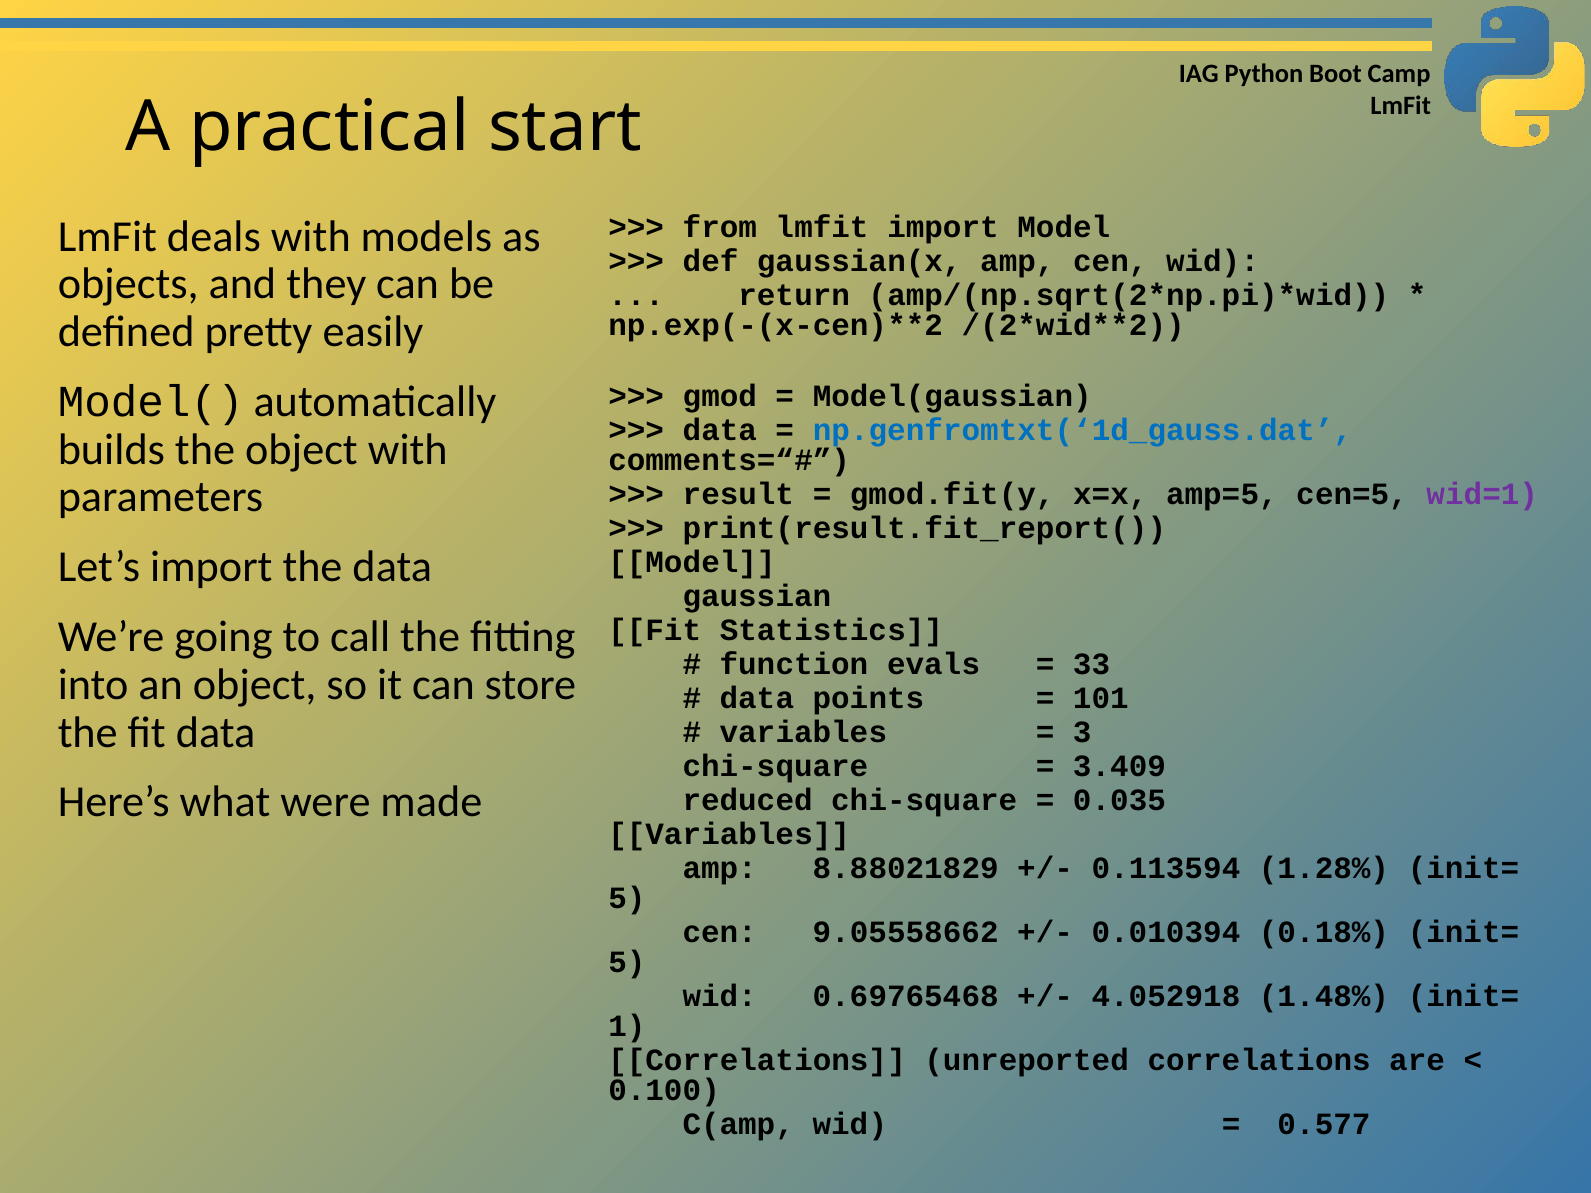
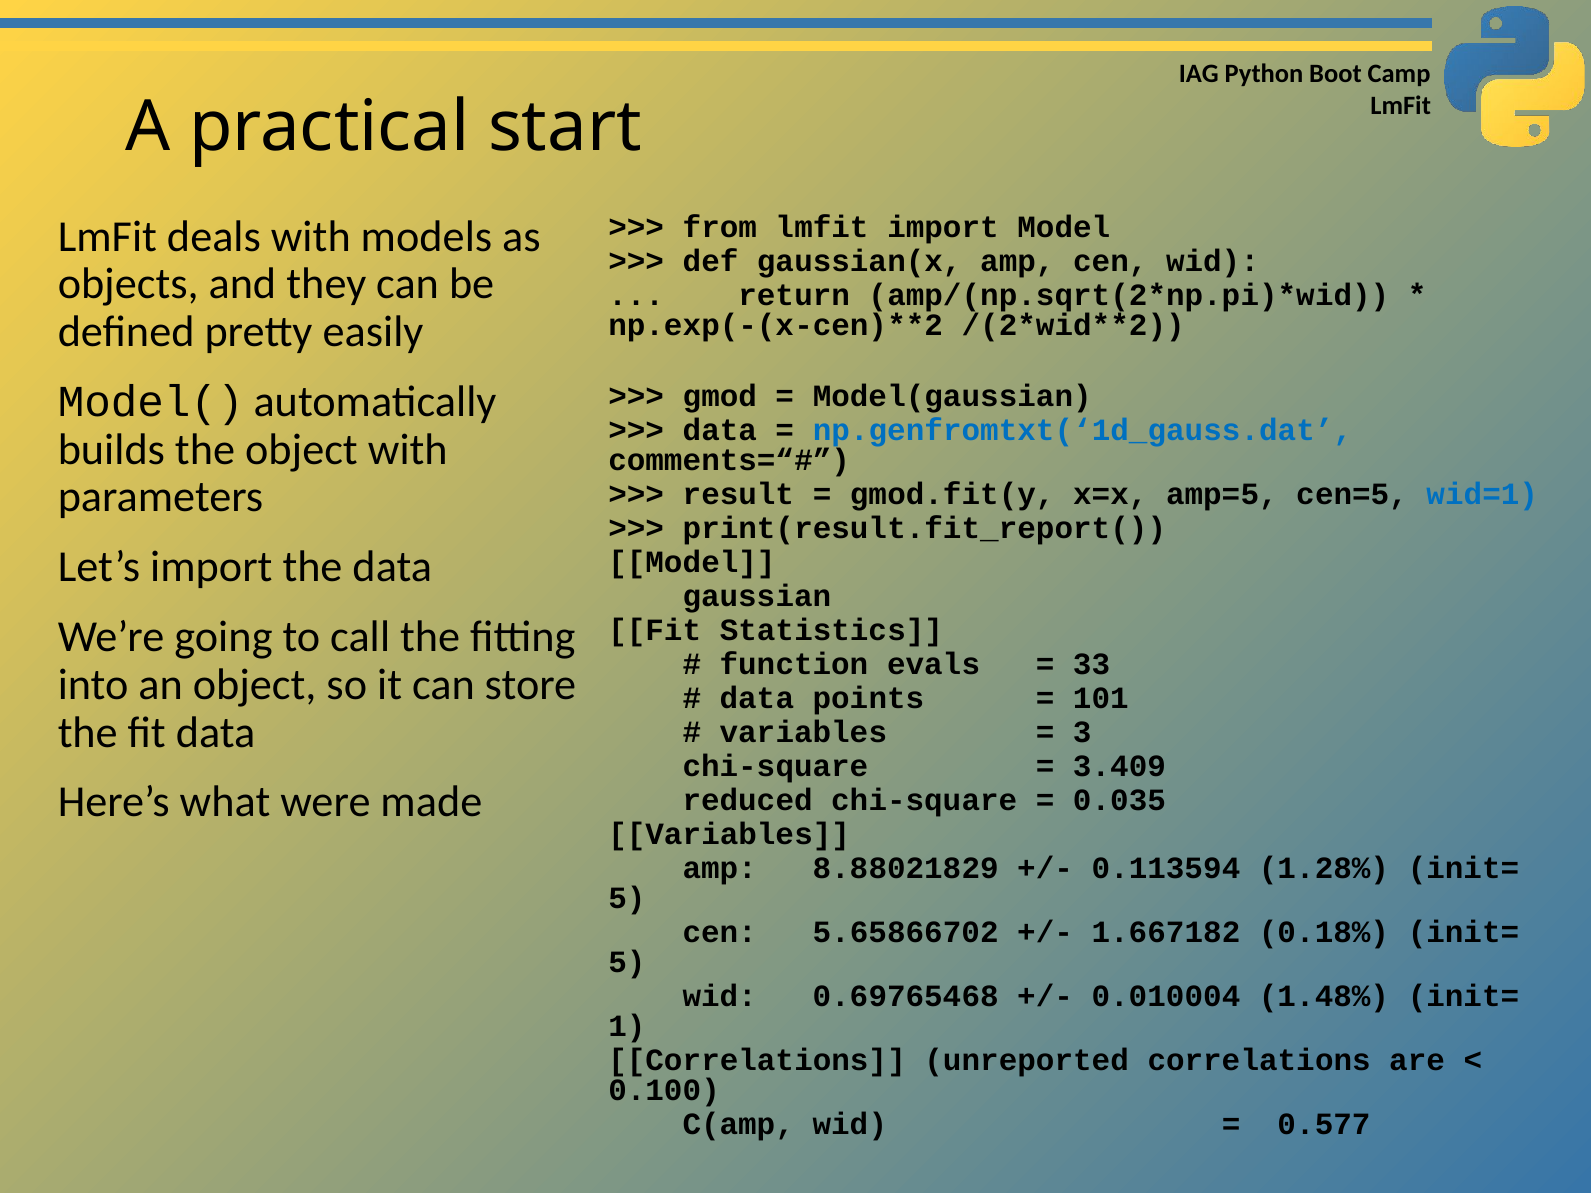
wid=1 colour: purple -> blue
9.05558662: 9.05558662 -> 5.65866702
0.010394: 0.010394 -> 1.667182
4.052918: 4.052918 -> 0.010004
